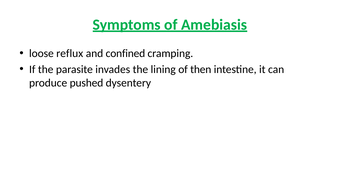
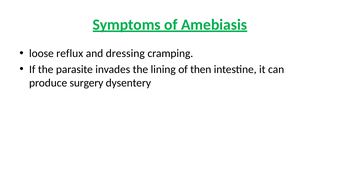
confined: confined -> dressing
pushed: pushed -> surgery
